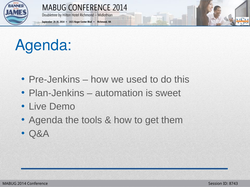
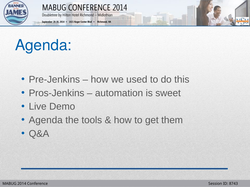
Plan-Jenkins: Plan-Jenkins -> Pros-Jenkins
